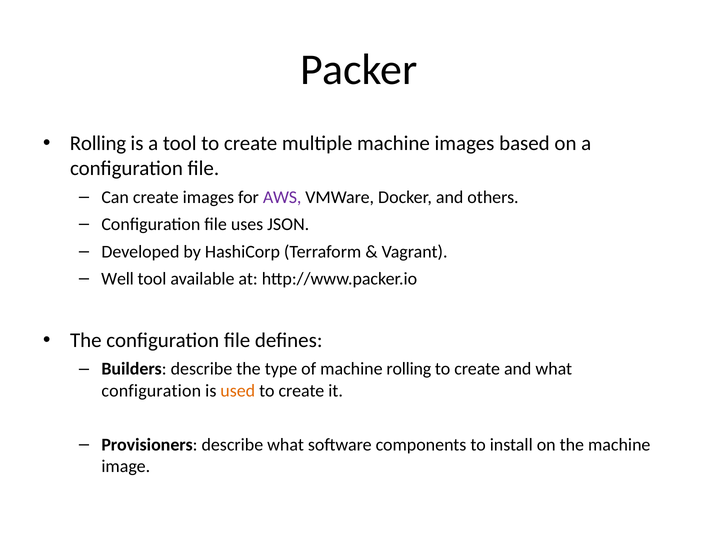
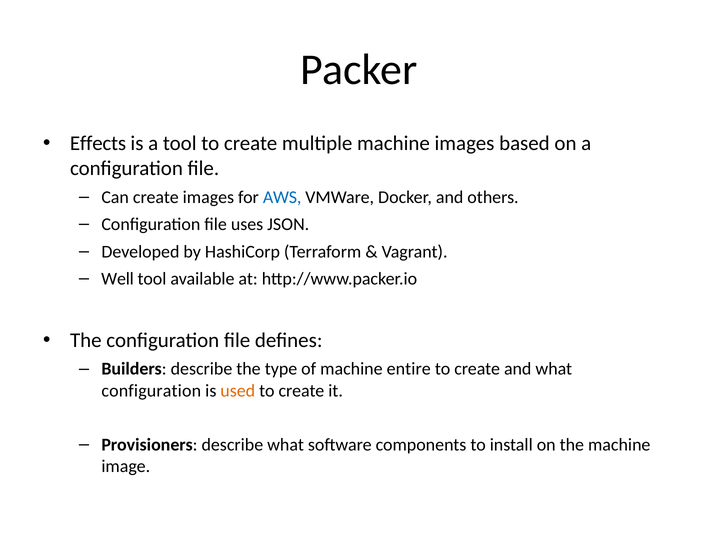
Rolling at (98, 143): Rolling -> Effects
AWS colour: purple -> blue
machine rolling: rolling -> entire
